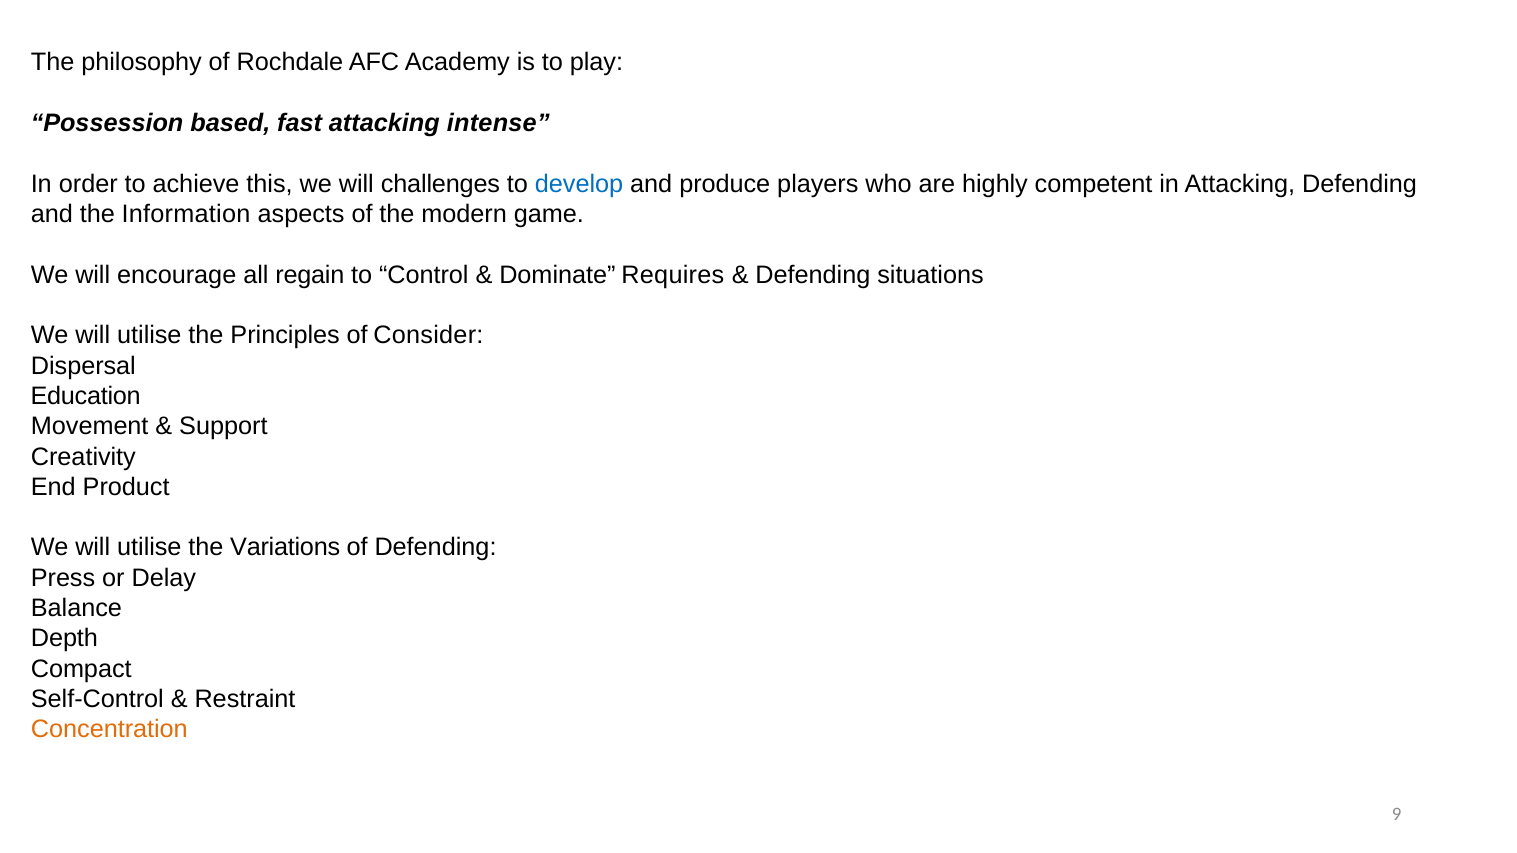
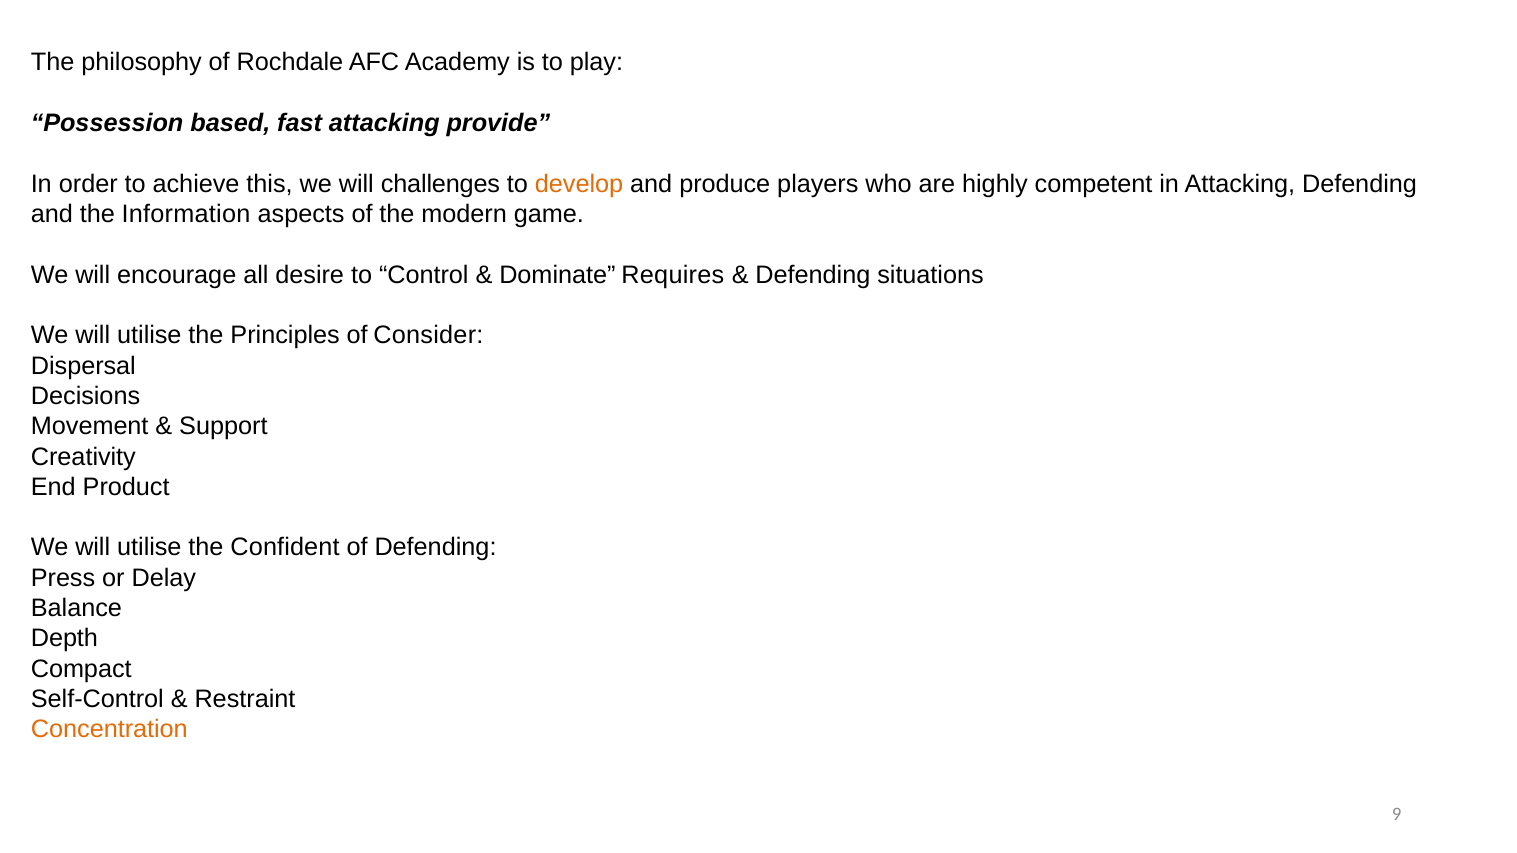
intense: intense -> provide
develop colour: blue -> orange
regain: regain -> desire
Education: Education -> Decisions
Variations: Variations -> Confident
